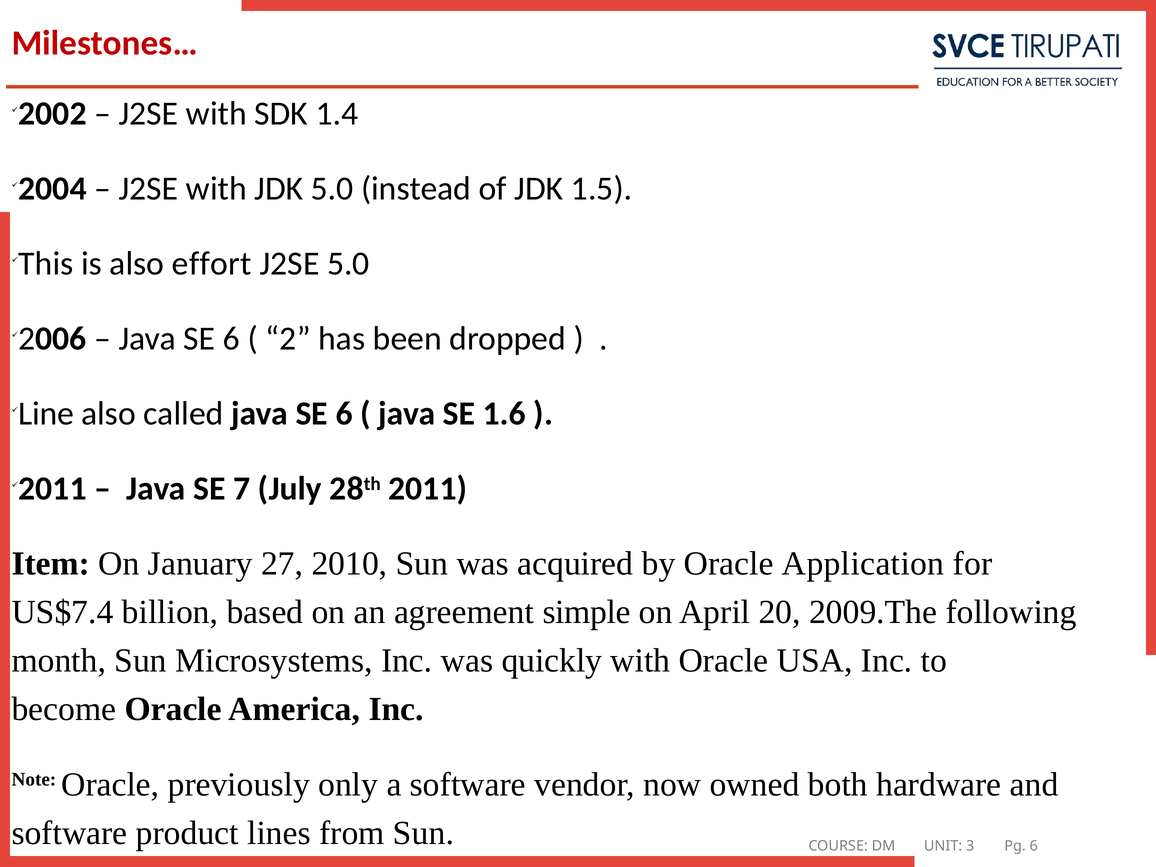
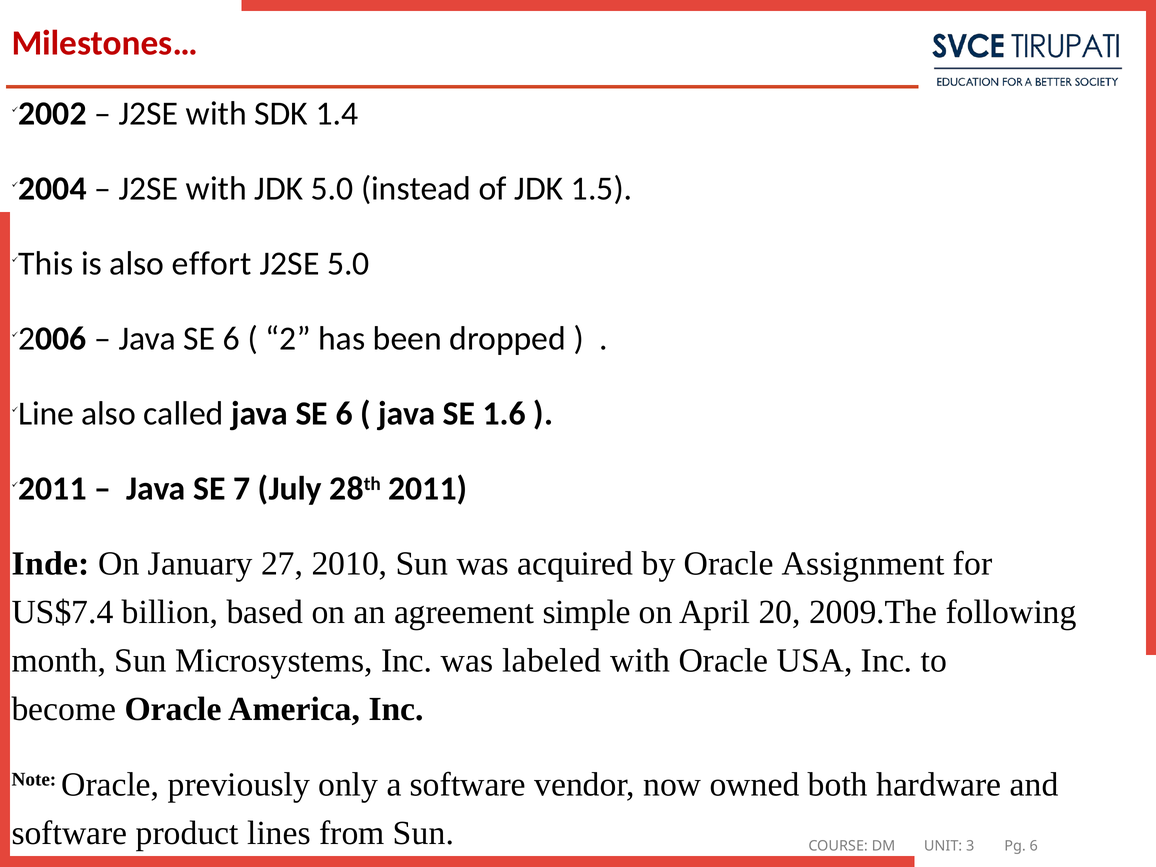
Item: Item -> Inde
Application: Application -> Assignment
quickly: quickly -> labeled
